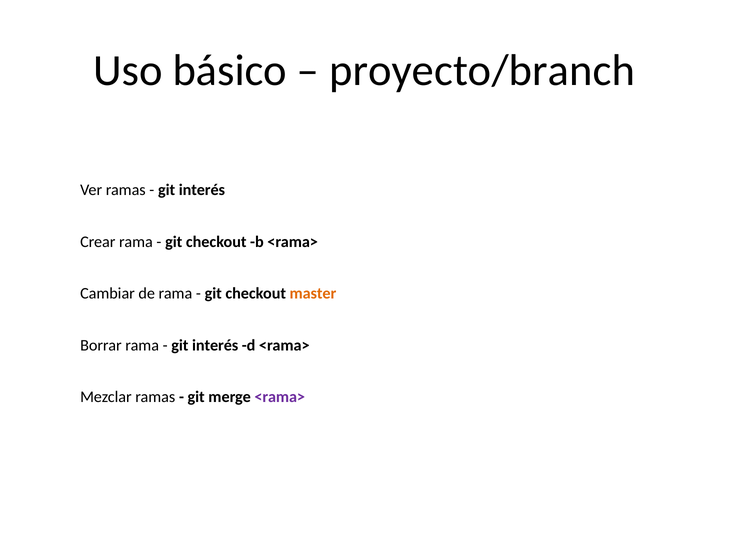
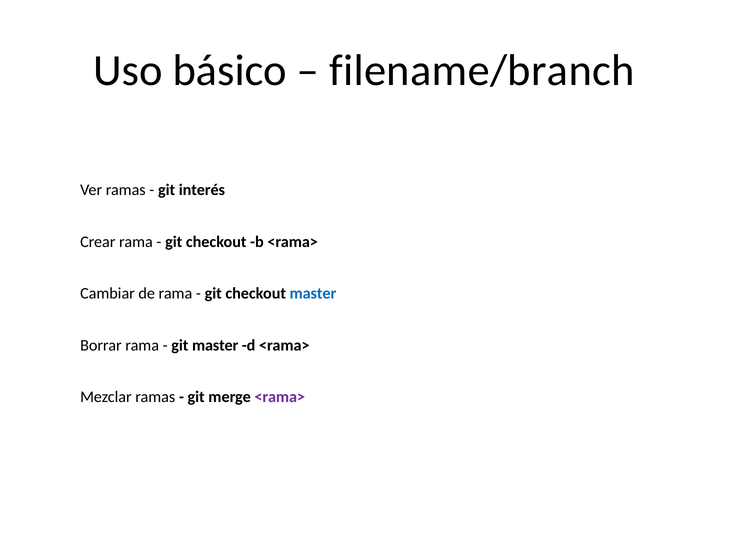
proyecto/branch: proyecto/branch -> filename/branch
master at (313, 294) colour: orange -> blue
interés at (215, 346): interés -> master
